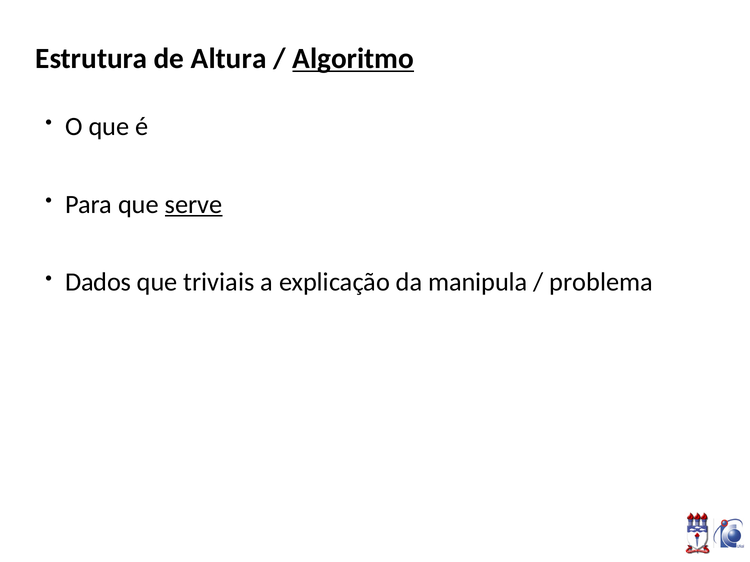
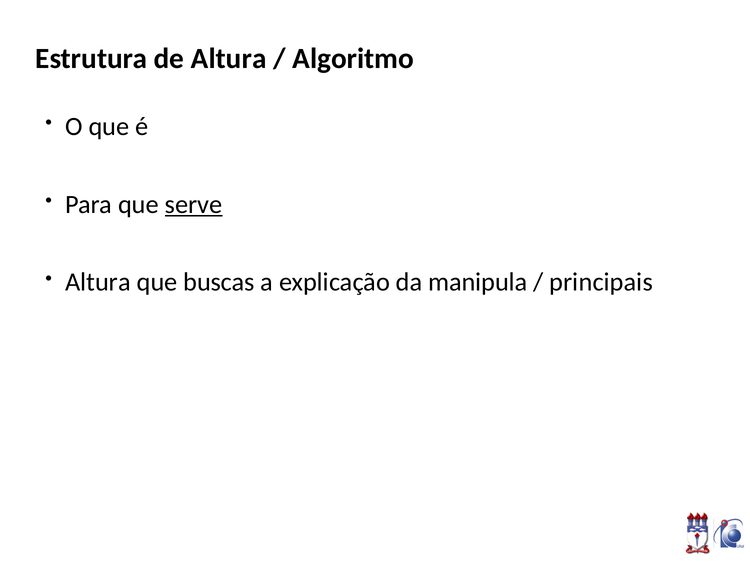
Algoritmo underline: present -> none
Dados at (98, 283): Dados -> Altura
triviais: triviais -> buscas
problema: problema -> principais
